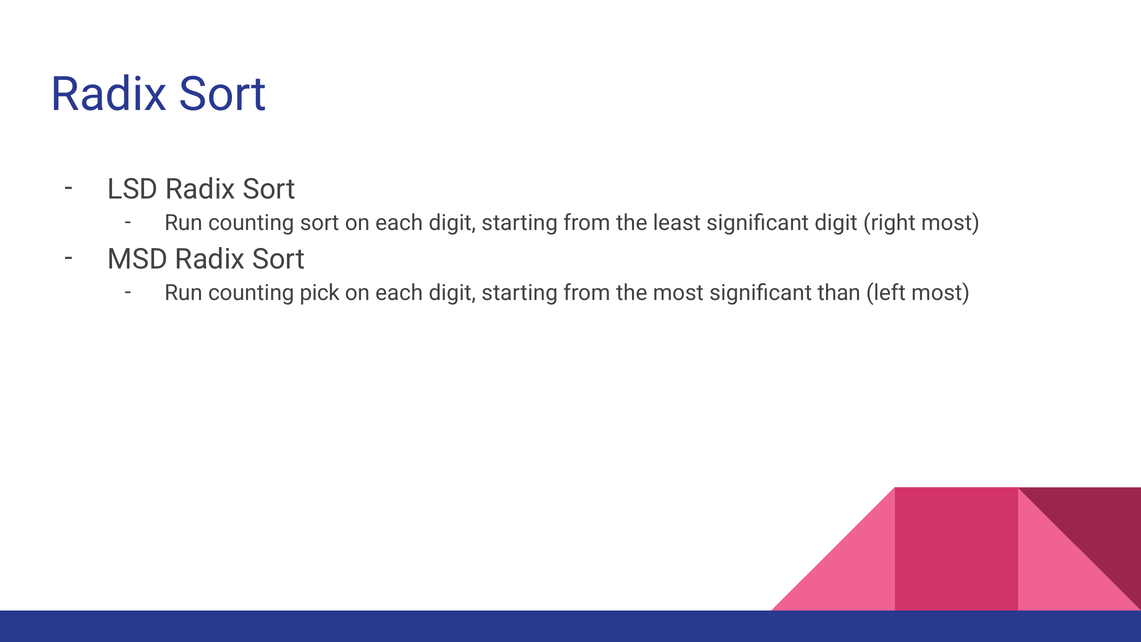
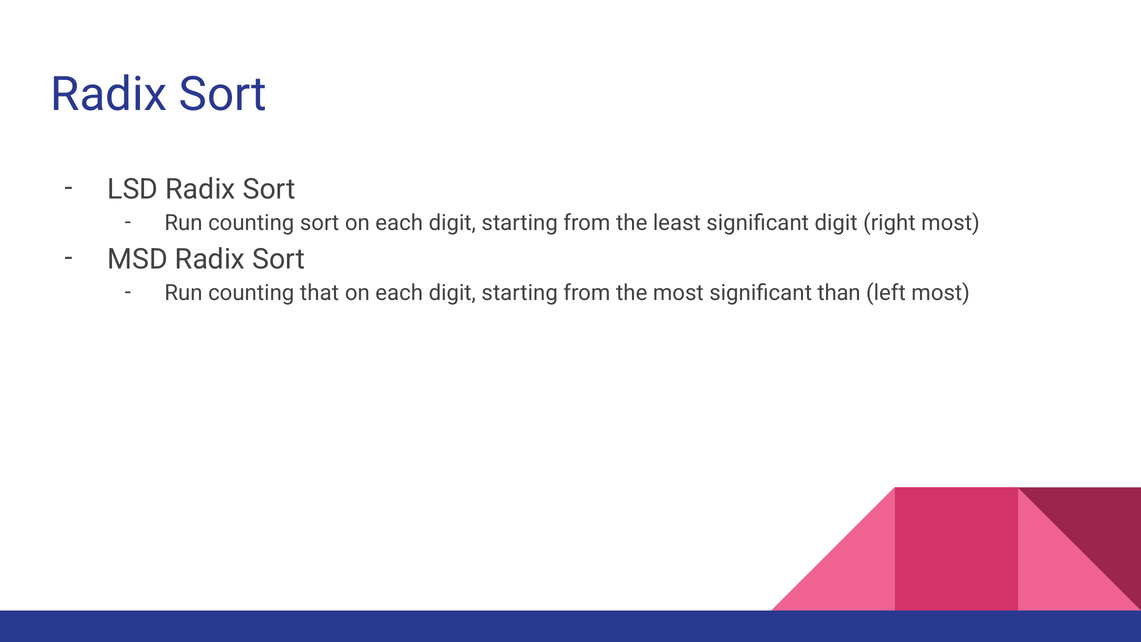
pick: pick -> that
